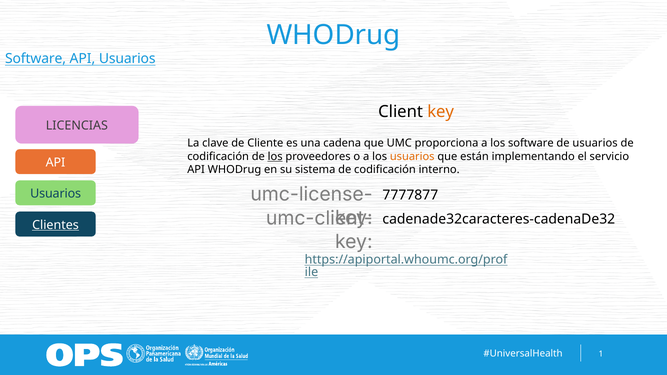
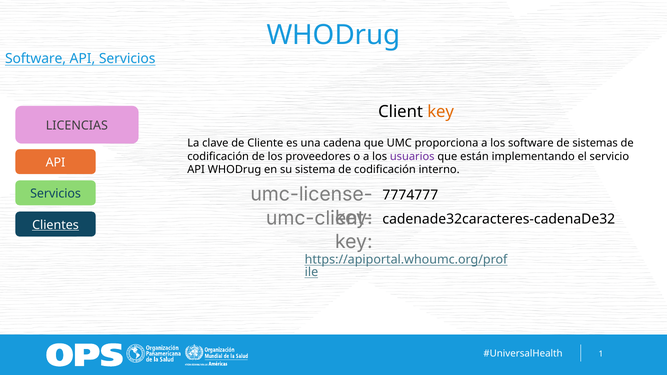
Usuarios at (127, 59): Usuarios -> Servicios
de usuarios: usuarios -> sistemas
los at (275, 156) underline: present -> none
usuarios at (412, 156) colour: orange -> purple
Usuarios at (56, 194): Usuarios -> Servicios
7777877: 7777877 -> 7774777
